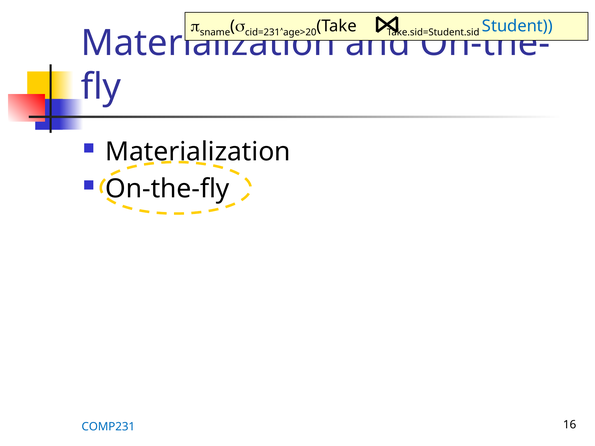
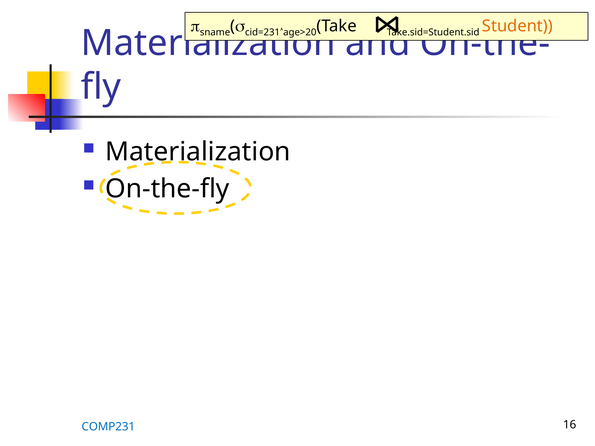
Student colour: blue -> orange
